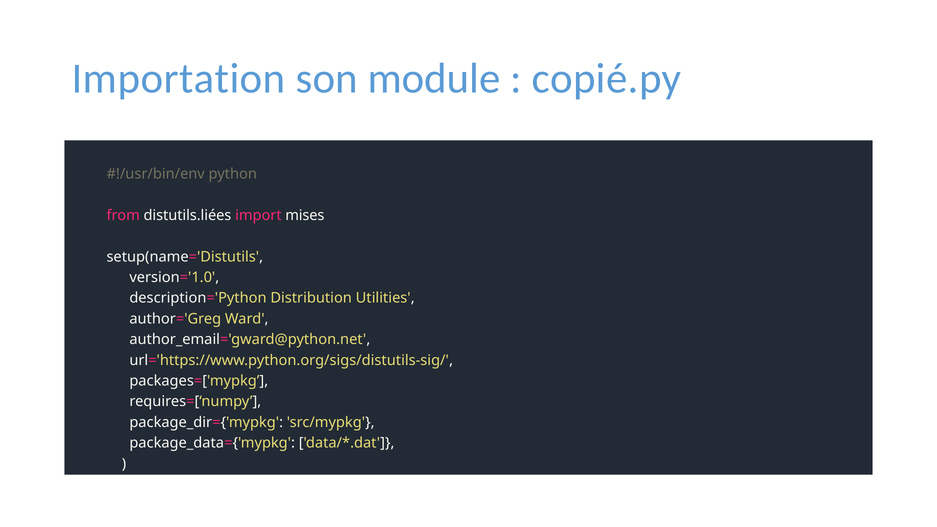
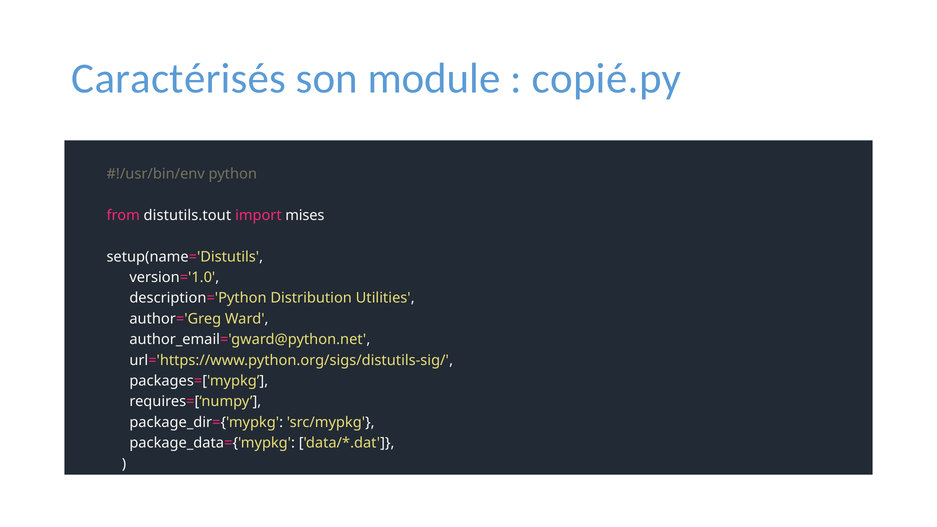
Importation: Importation -> Caractérisés
distutils.liées: distutils.liées -> distutils.tout
